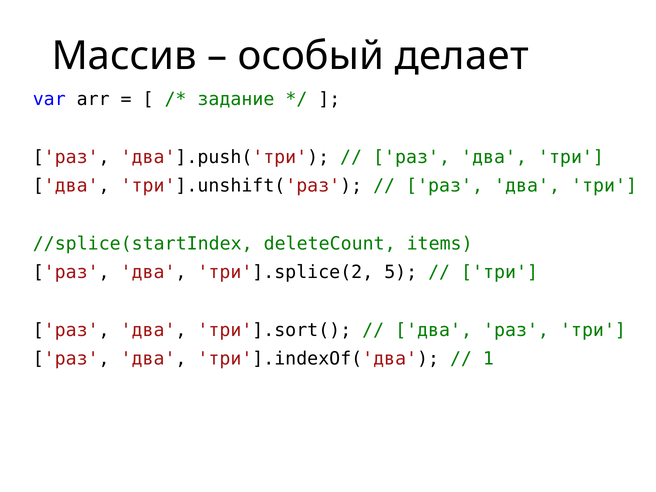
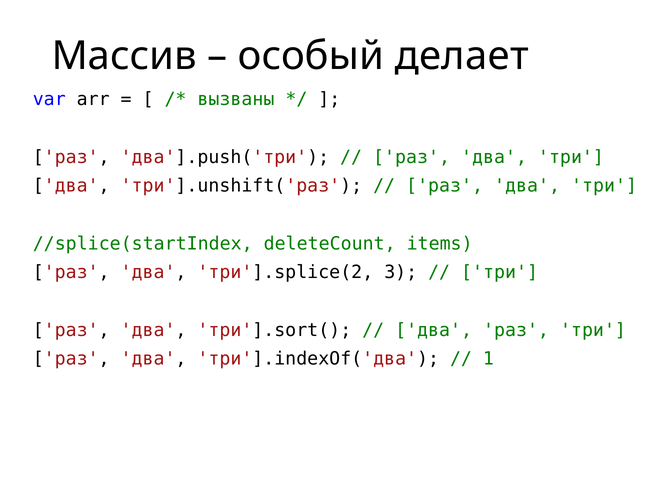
задание: задание -> вызваны
5: 5 -> 3
